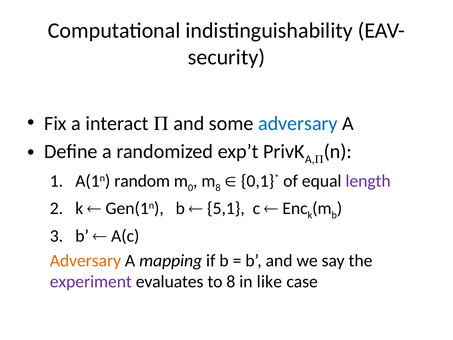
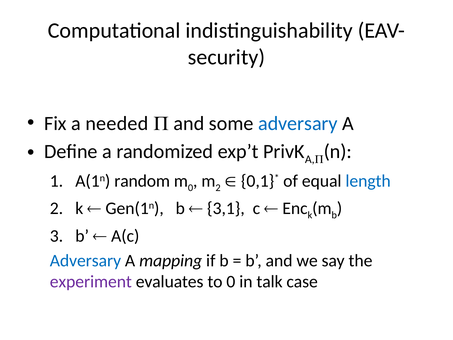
interact: interact -> needed
8 at (218, 188): 8 -> 2
length colour: purple -> blue
5,1: 5,1 -> 3,1
Adversary at (85, 260) colour: orange -> blue
to 8: 8 -> 0
like: like -> talk
